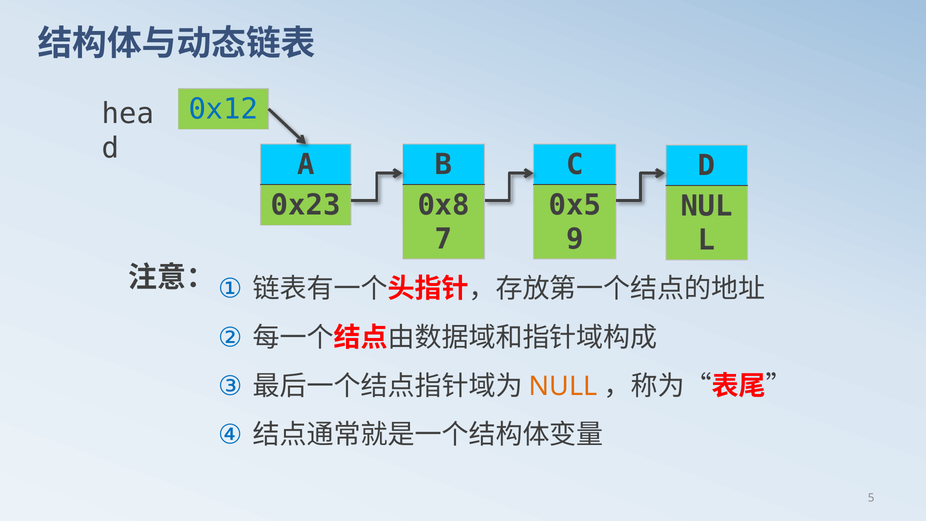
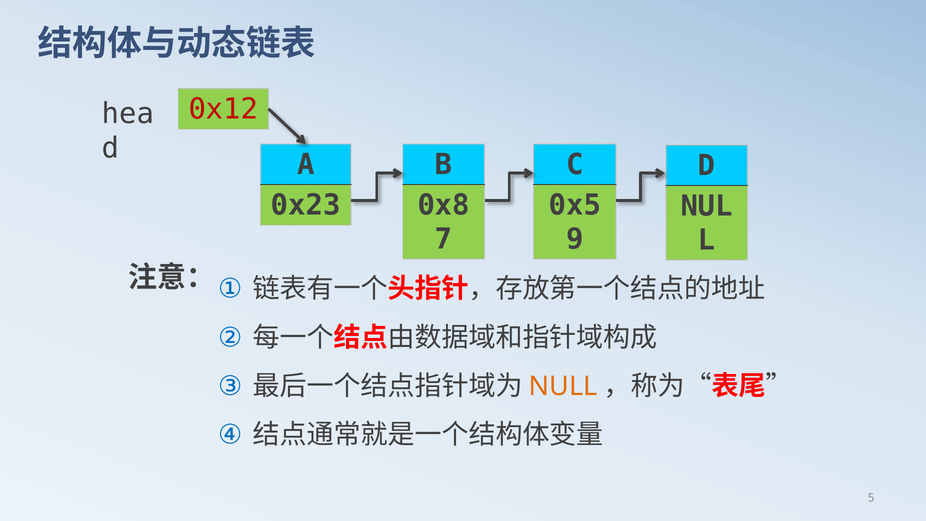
0x12 colour: blue -> red
